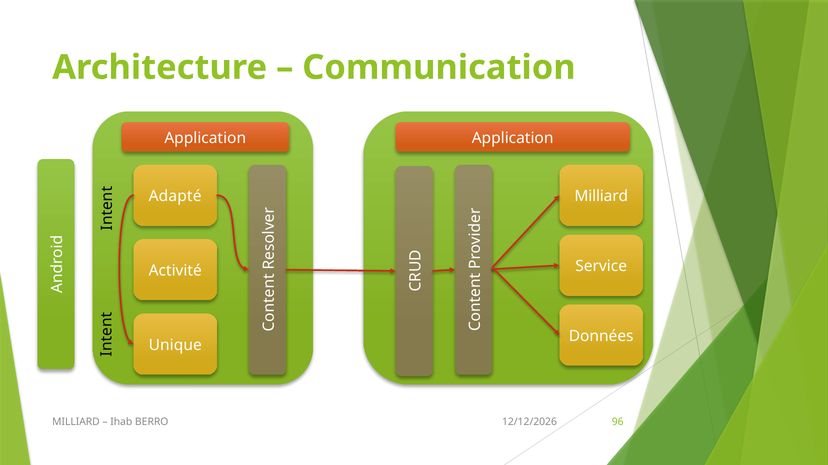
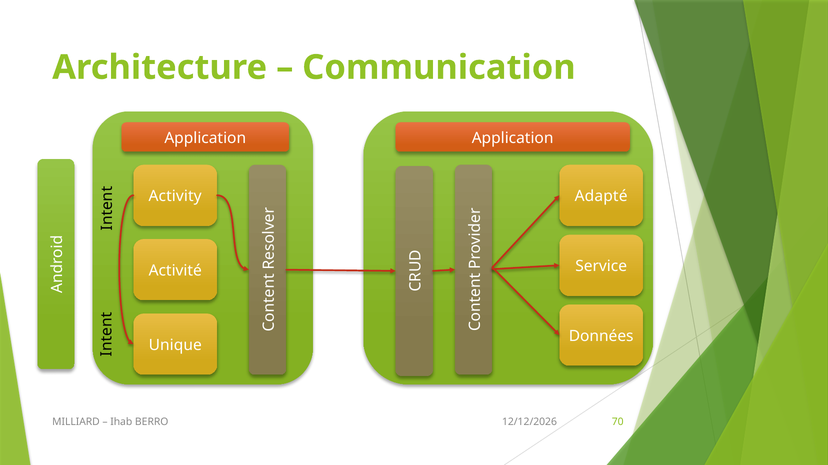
Adapté: Adapté -> Activity
Milliard at (601, 197): Milliard -> Adapté
96: 96 -> 70
